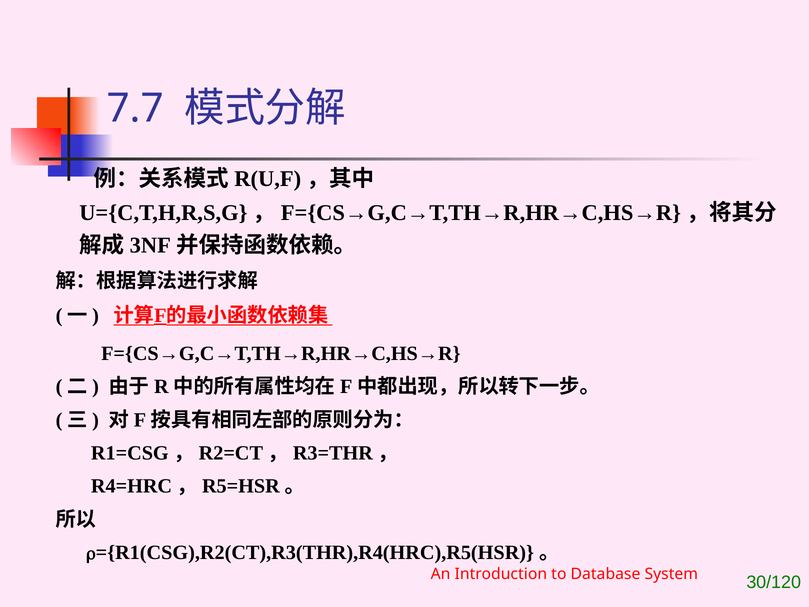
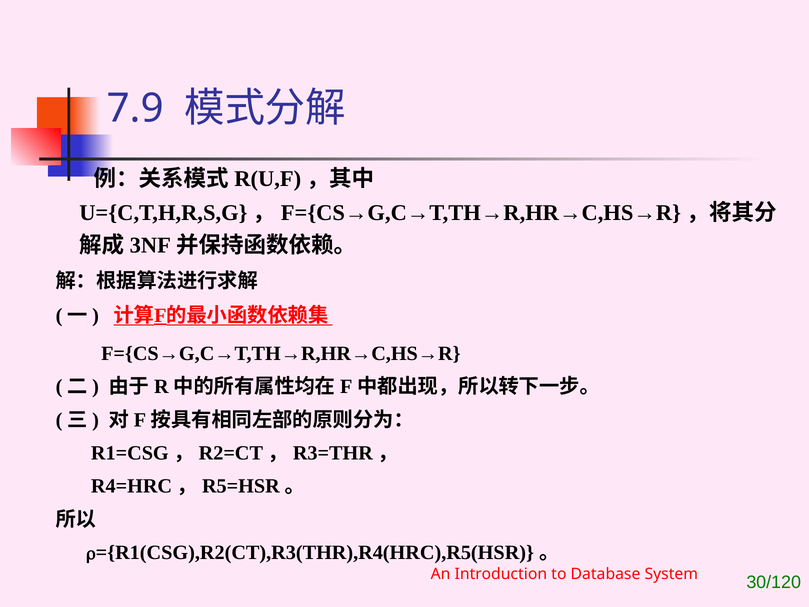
7.7: 7.7 -> 7.9
